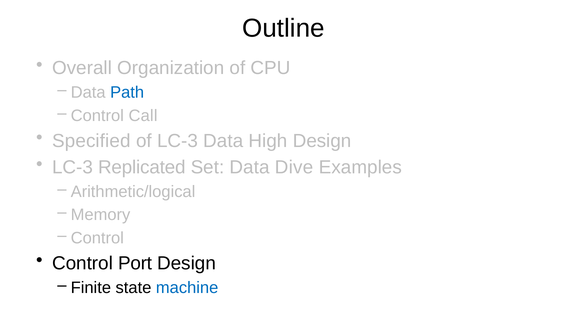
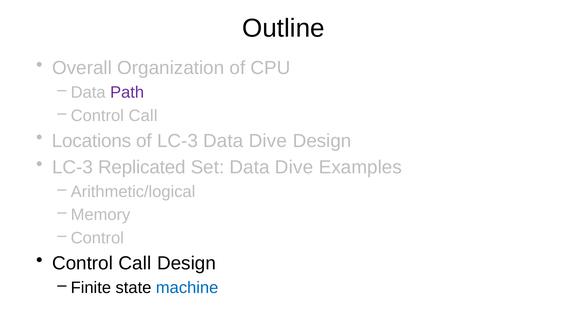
Path colour: blue -> purple
Specified: Specified -> Locations
LC-3 Data High: High -> Dive
Port at (135, 263): Port -> Call
